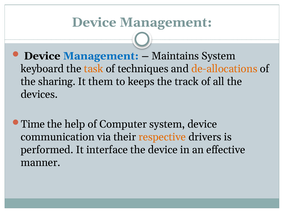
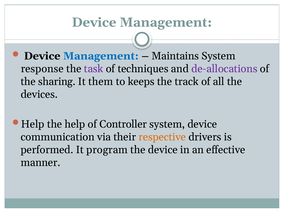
keyboard: keyboard -> response
task colour: orange -> purple
de-allocations colour: orange -> purple
Time at (33, 124): Time -> Help
Computer: Computer -> Controller
interface: interface -> program
